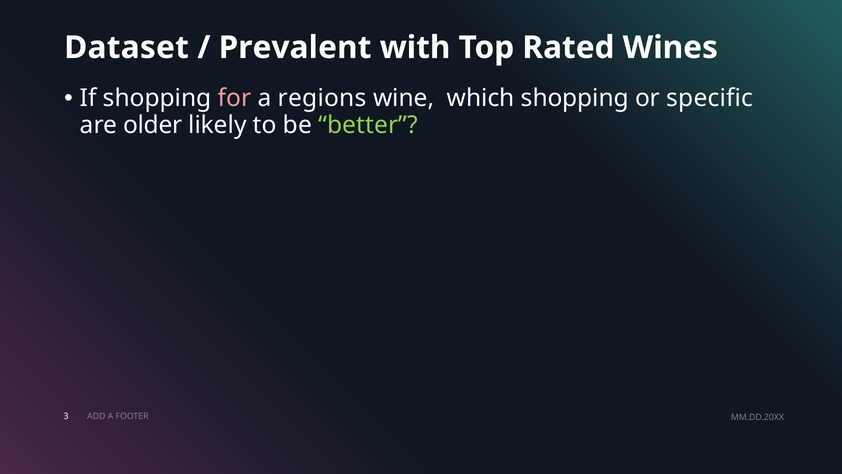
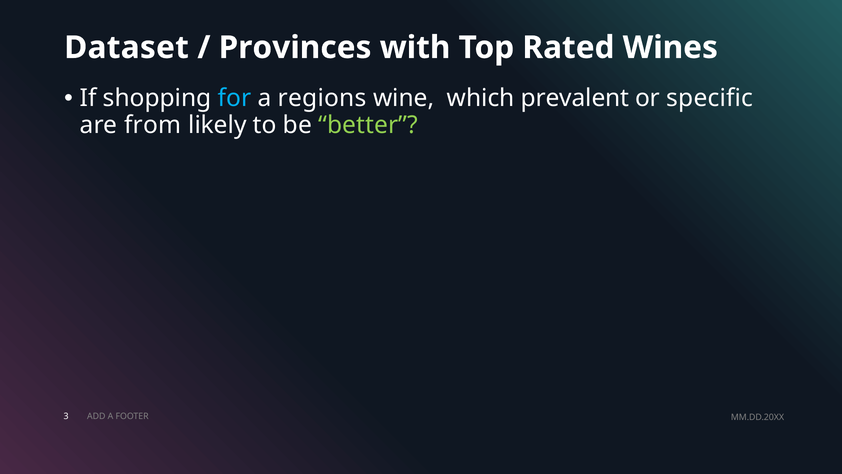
Prevalent: Prevalent -> Provinces
for colour: pink -> light blue
which shopping: shopping -> prevalent
older: older -> from
